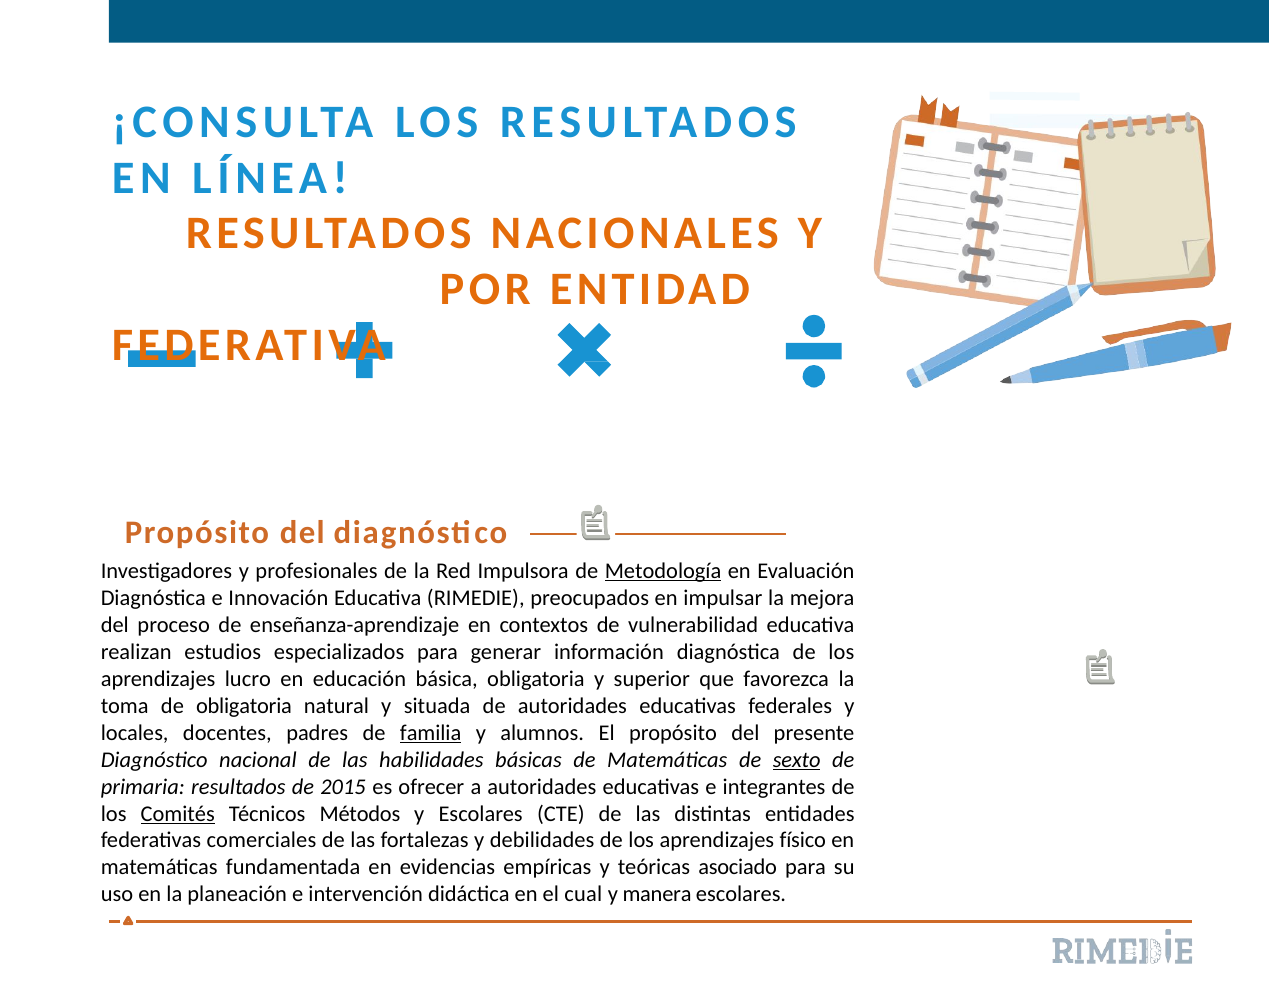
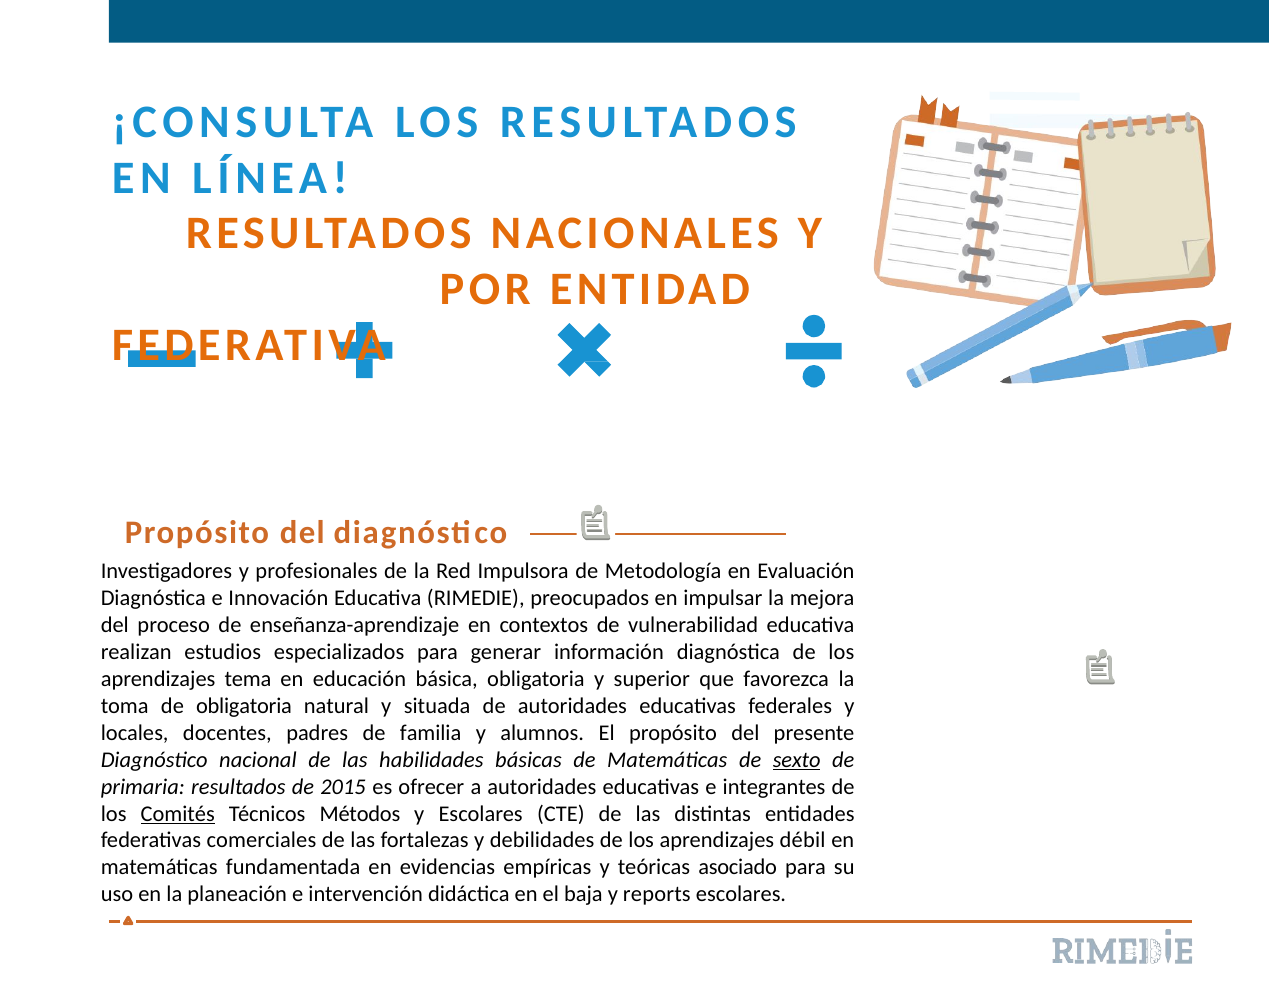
Metodología underline: present -> none
lucro: lucro -> tema
familia underline: present -> none
físico: físico -> débil
cual: cual -> baja
manera: manera -> reports
